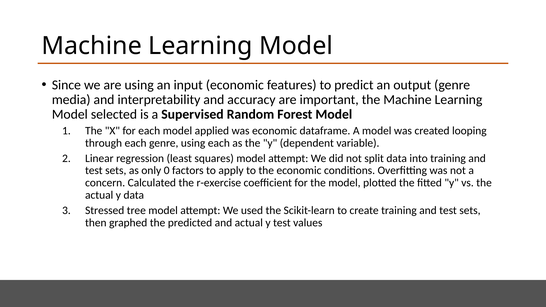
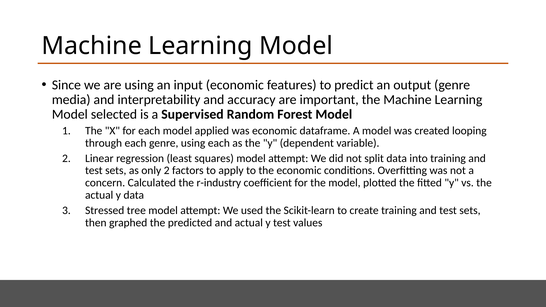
only 0: 0 -> 2
r-exercise: r-exercise -> r-industry
